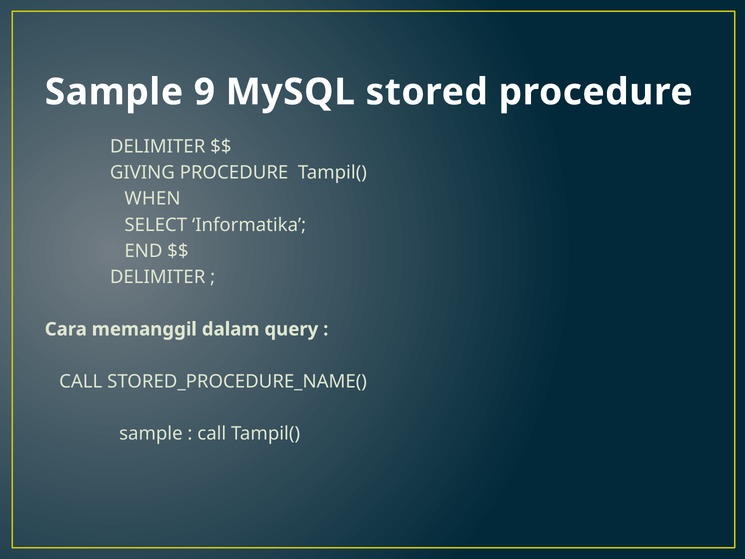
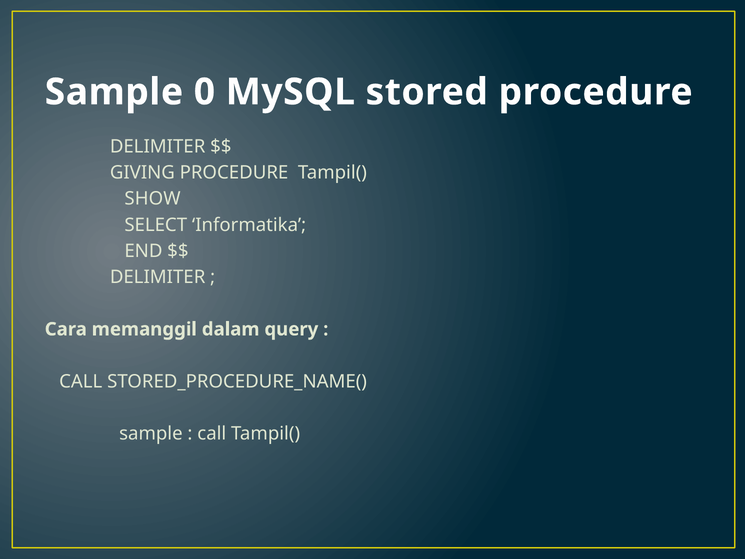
9: 9 -> 0
WHEN: WHEN -> SHOW
